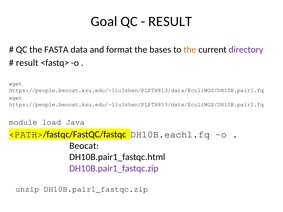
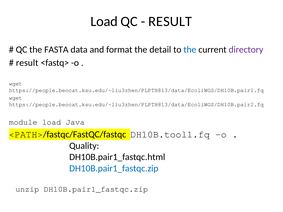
Goal at (104, 21): Goal -> Load
bases: bases -> detail
the at (190, 50) colour: orange -> blue
DH10B.each1.fq: DH10B.each1.fq -> DH10B.tool1.fq
Beocat: Beocat -> Quality
DH10B.pair1_fastqc.zip at (114, 169) colour: purple -> blue
